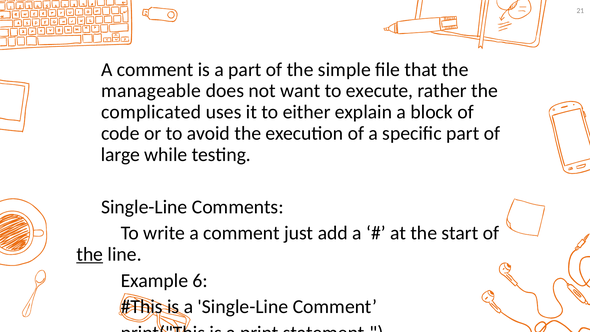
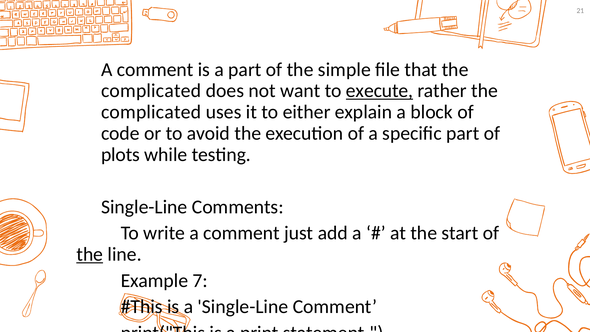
manageable at (151, 91): manageable -> complicated
execute underline: none -> present
large: large -> plots
6: 6 -> 7
